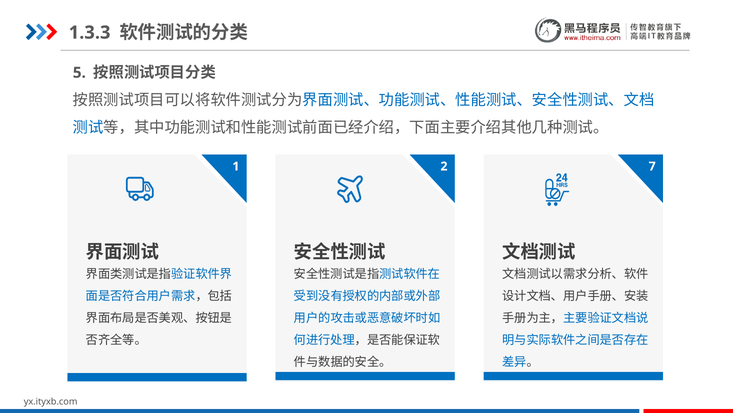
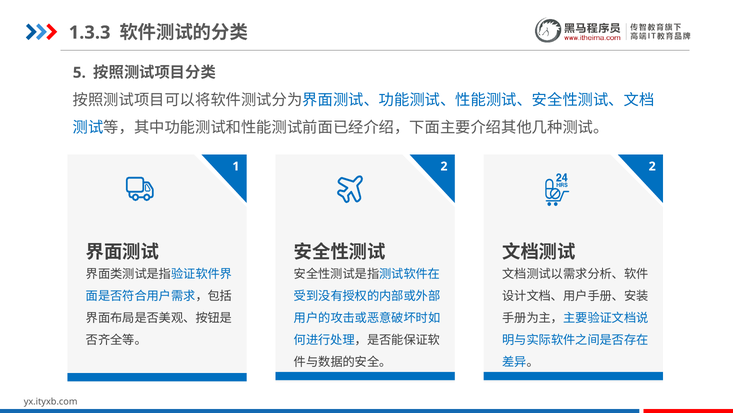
1 7: 7 -> 2
